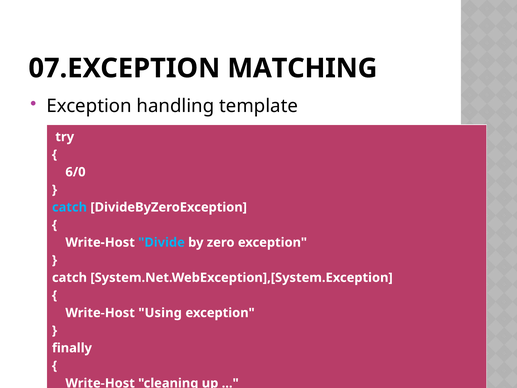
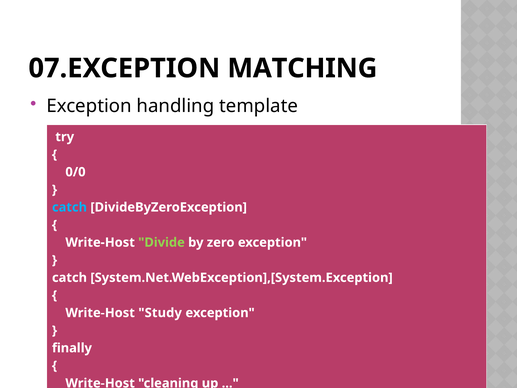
6/0: 6/0 -> 0/0
Divide colour: light blue -> light green
Using: Using -> Study
